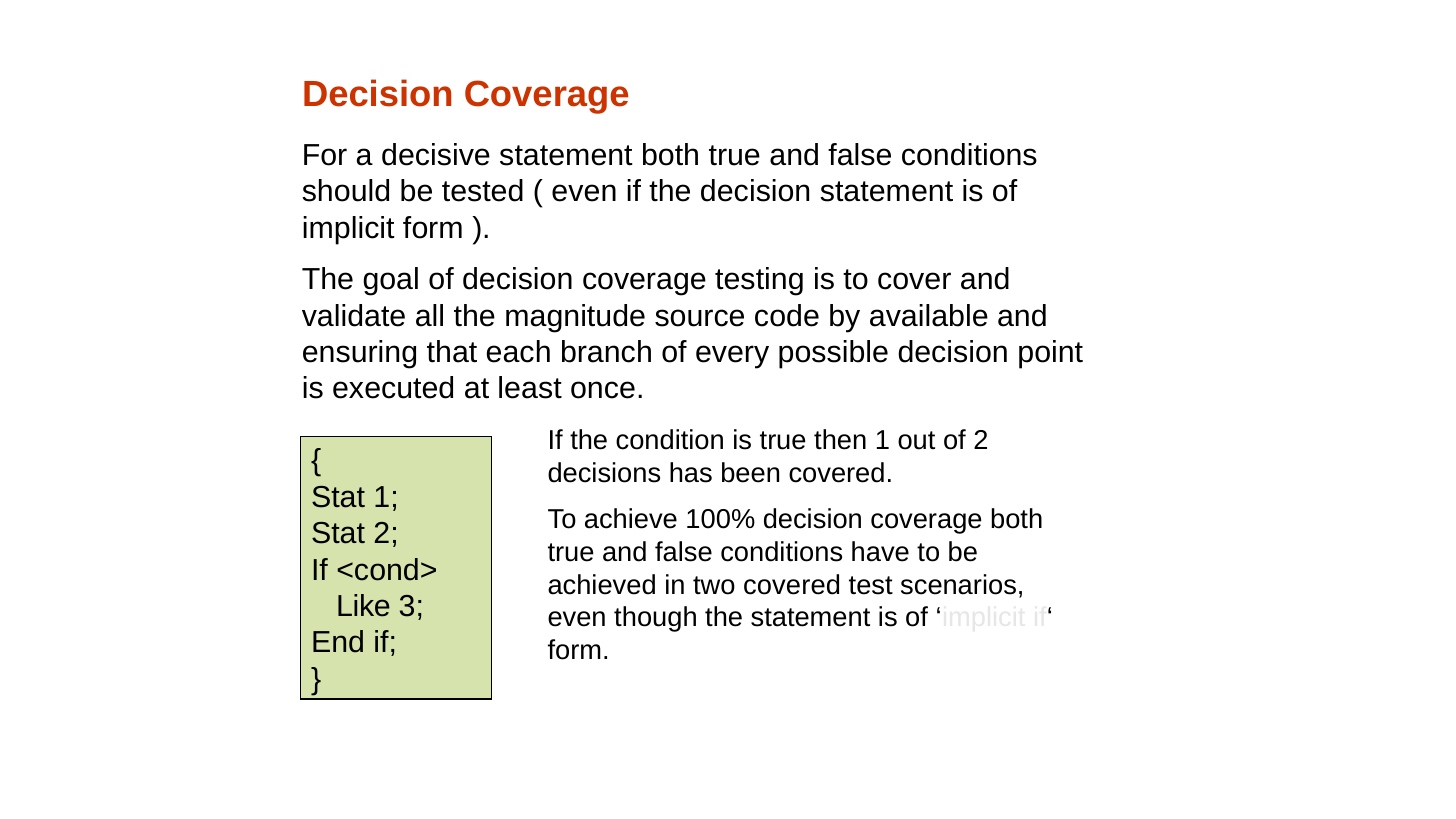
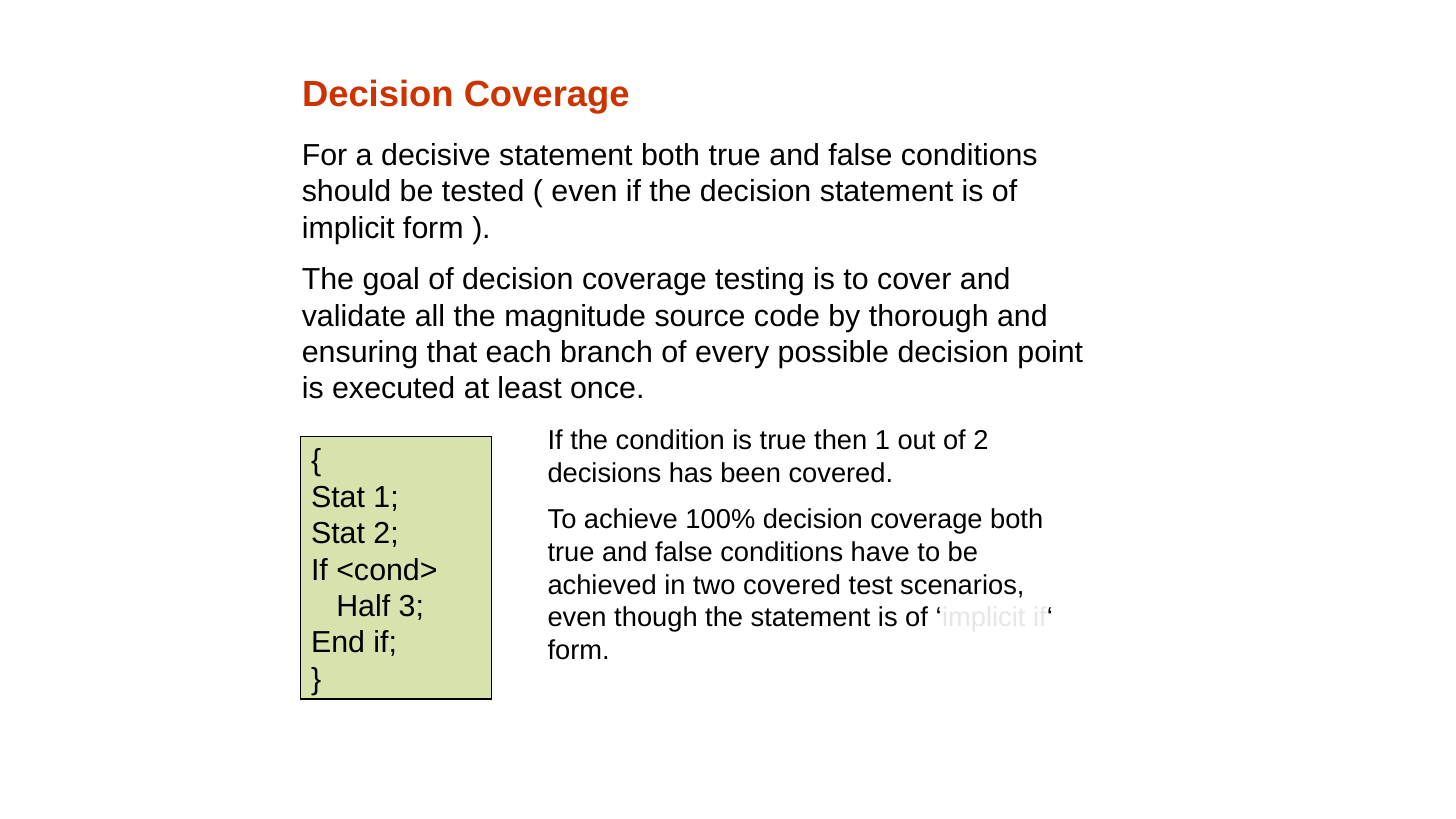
available: available -> thorough
Like: Like -> Half
